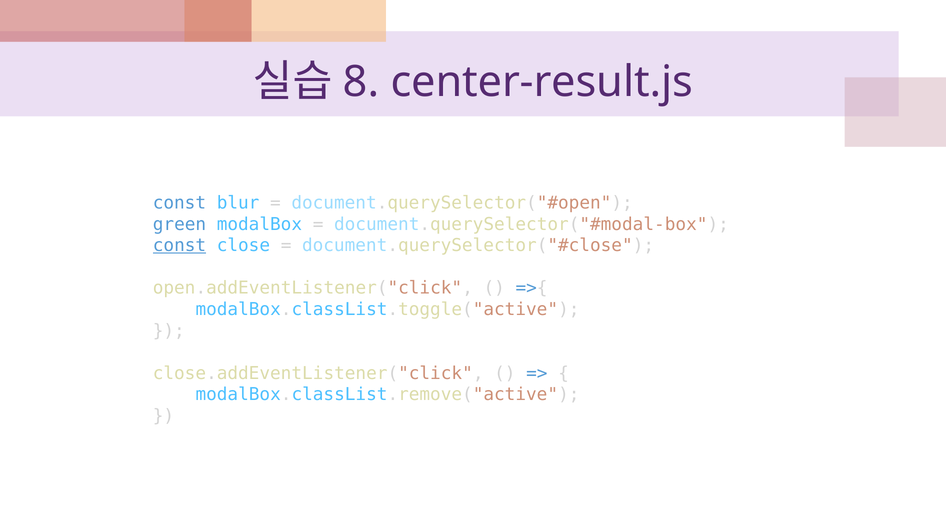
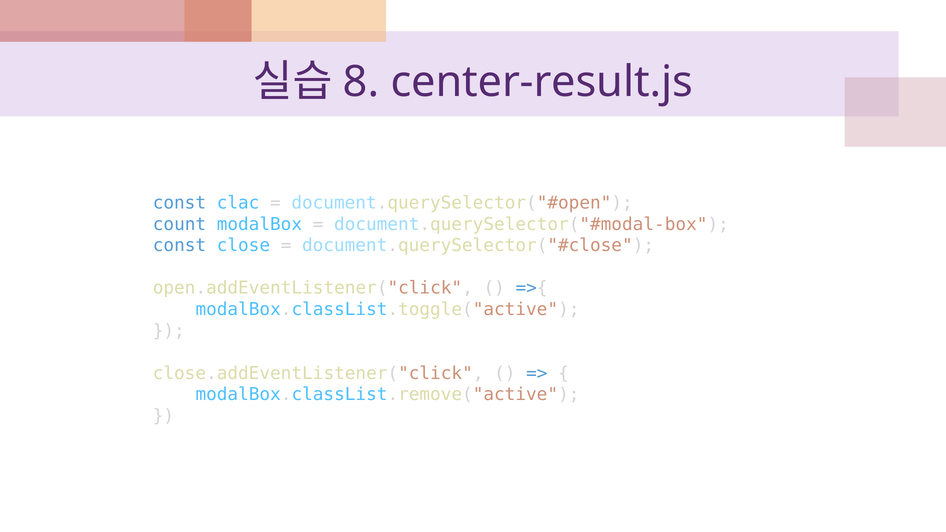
blur: blur -> clac
green: green -> count
const at (179, 246) underline: present -> none
